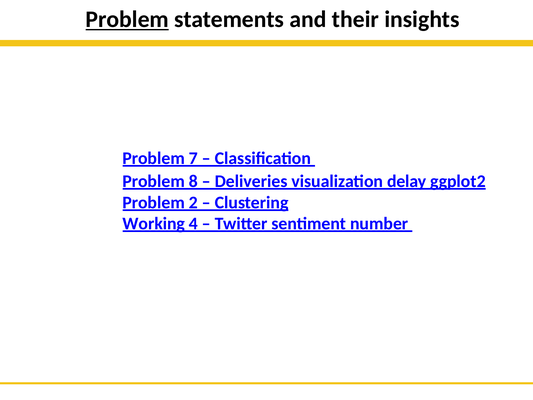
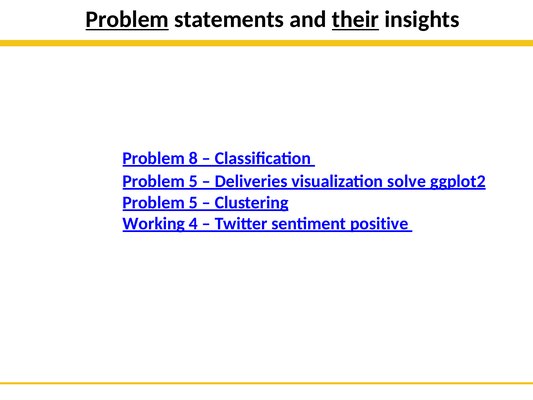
their underline: none -> present
7: 7 -> 8
8 at (193, 181): 8 -> 5
delay: delay -> solve
2 at (193, 202): 2 -> 5
number: number -> positive
